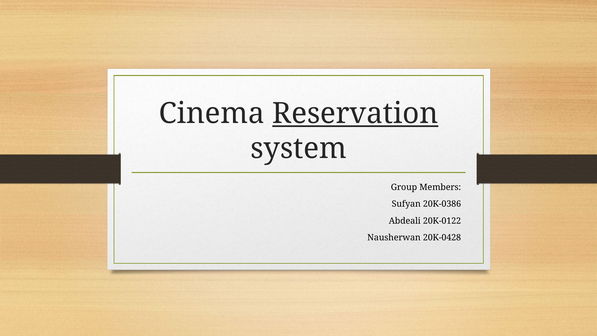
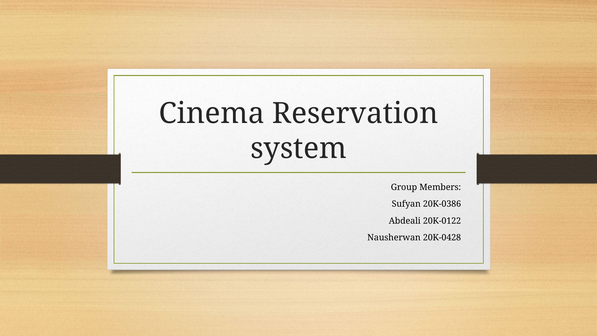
Reservation underline: present -> none
